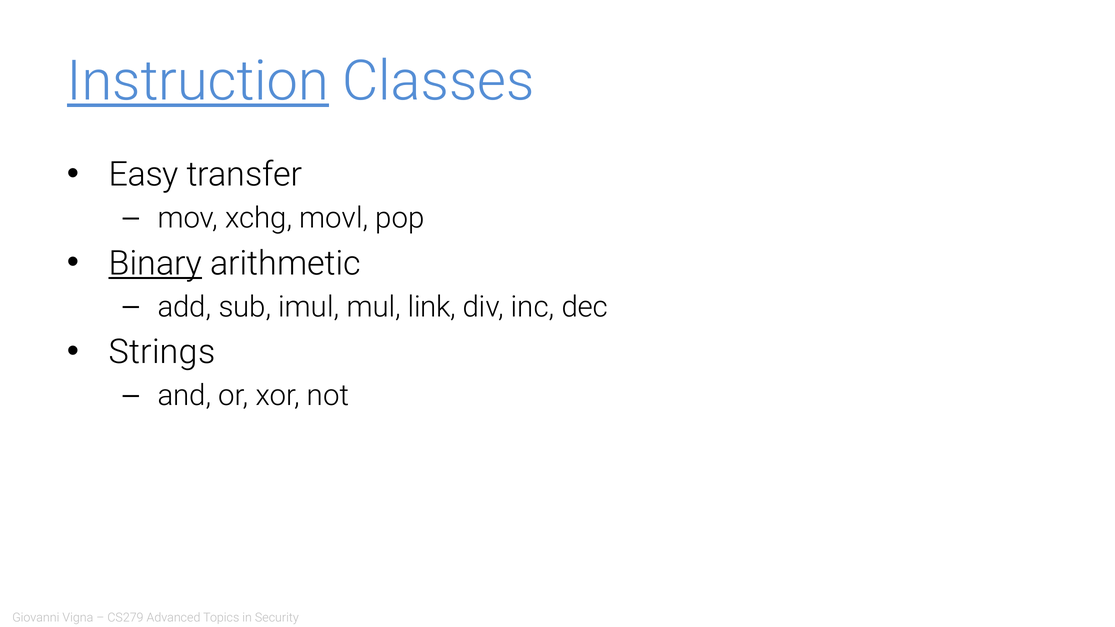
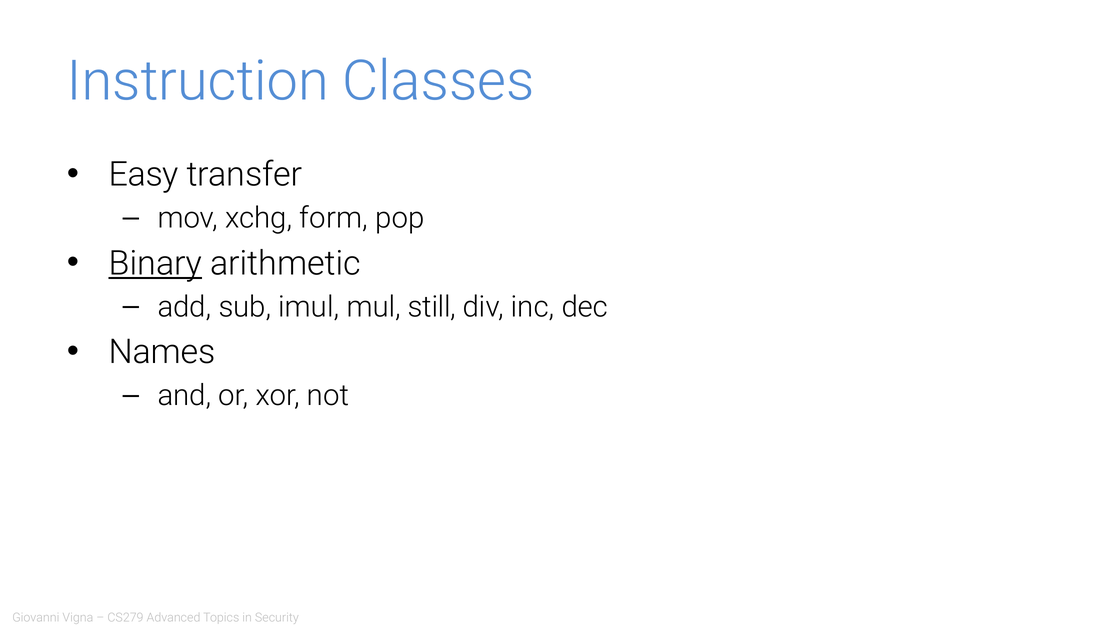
Instruction underline: present -> none
movl: movl -> form
link: link -> still
Strings: Strings -> Names
